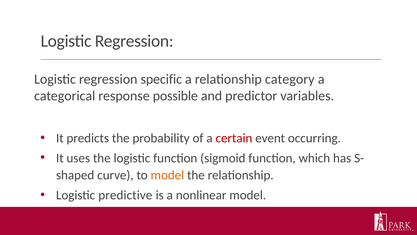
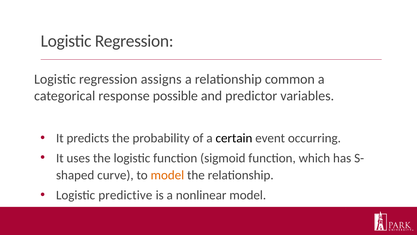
specific: specific -> assigns
category: category -> common
certain colour: red -> black
